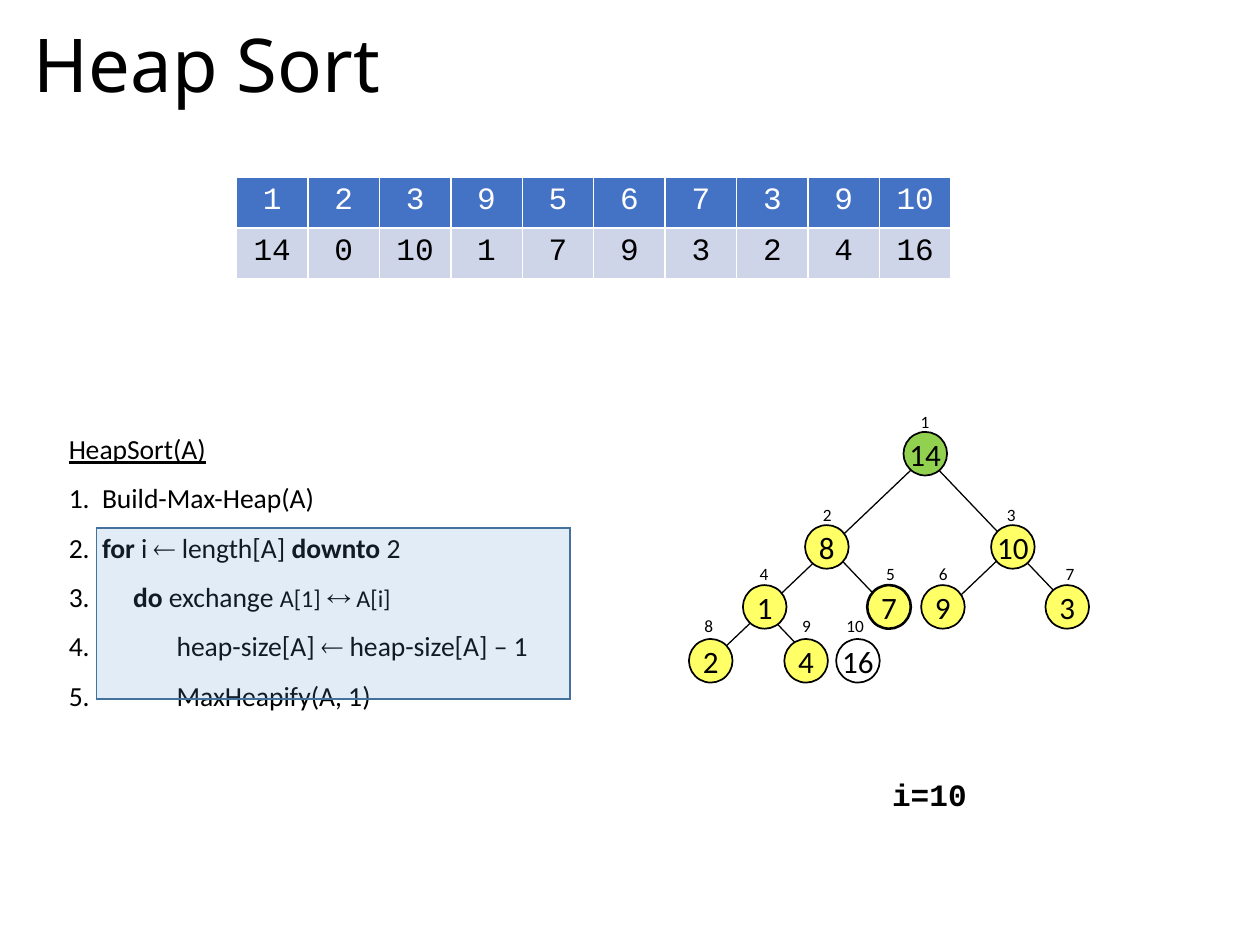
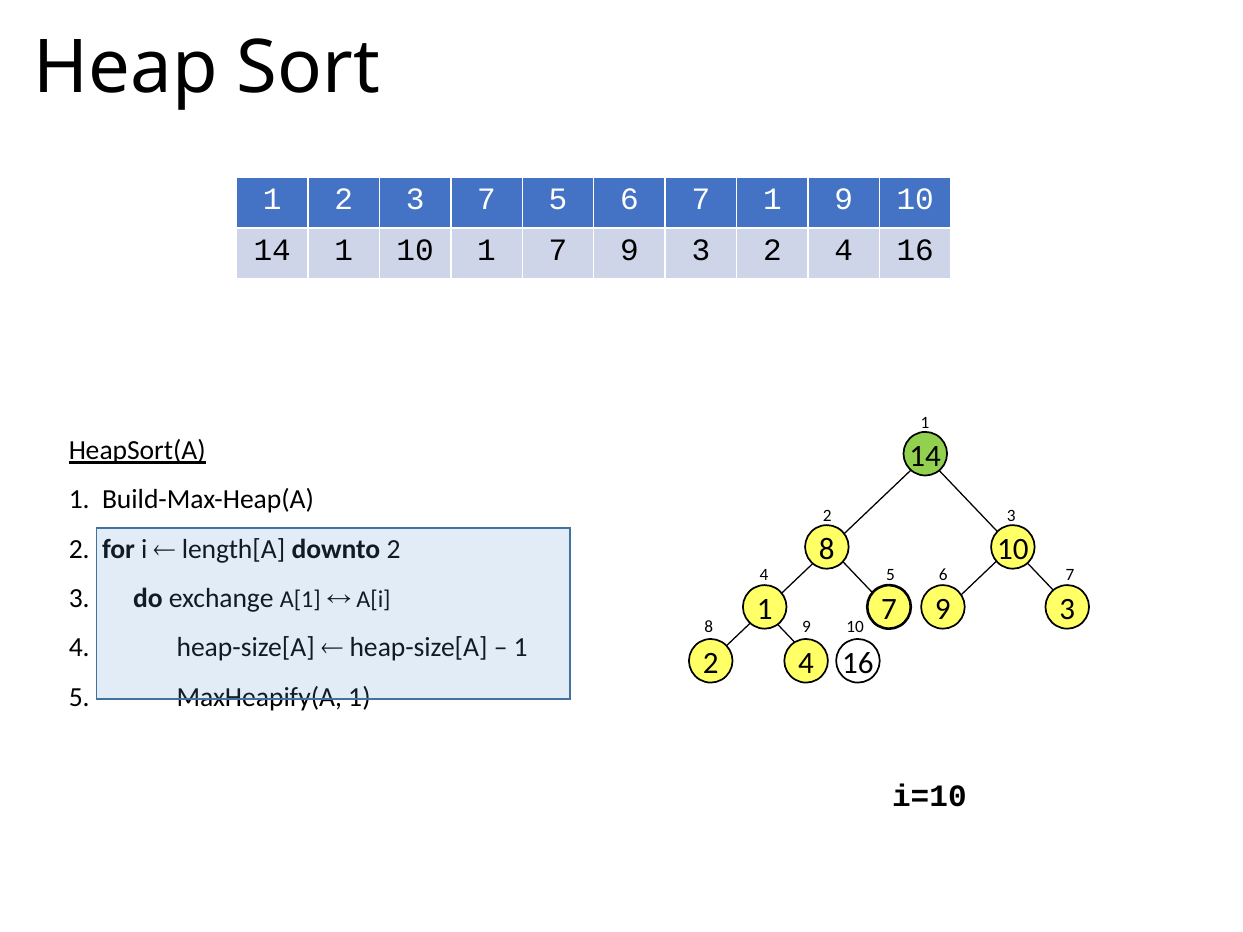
2 3 9: 9 -> 7
7 3: 3 -> 1
14 0: 0 -> 1
